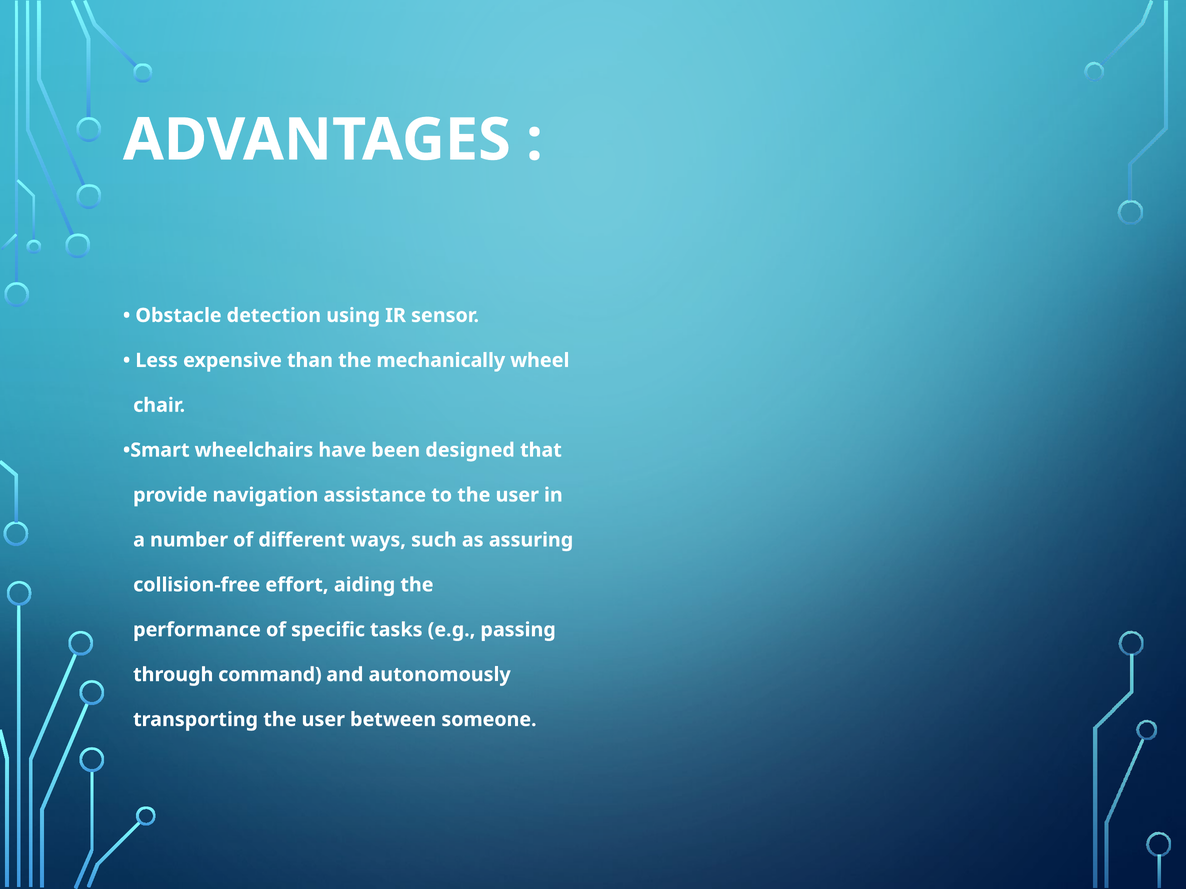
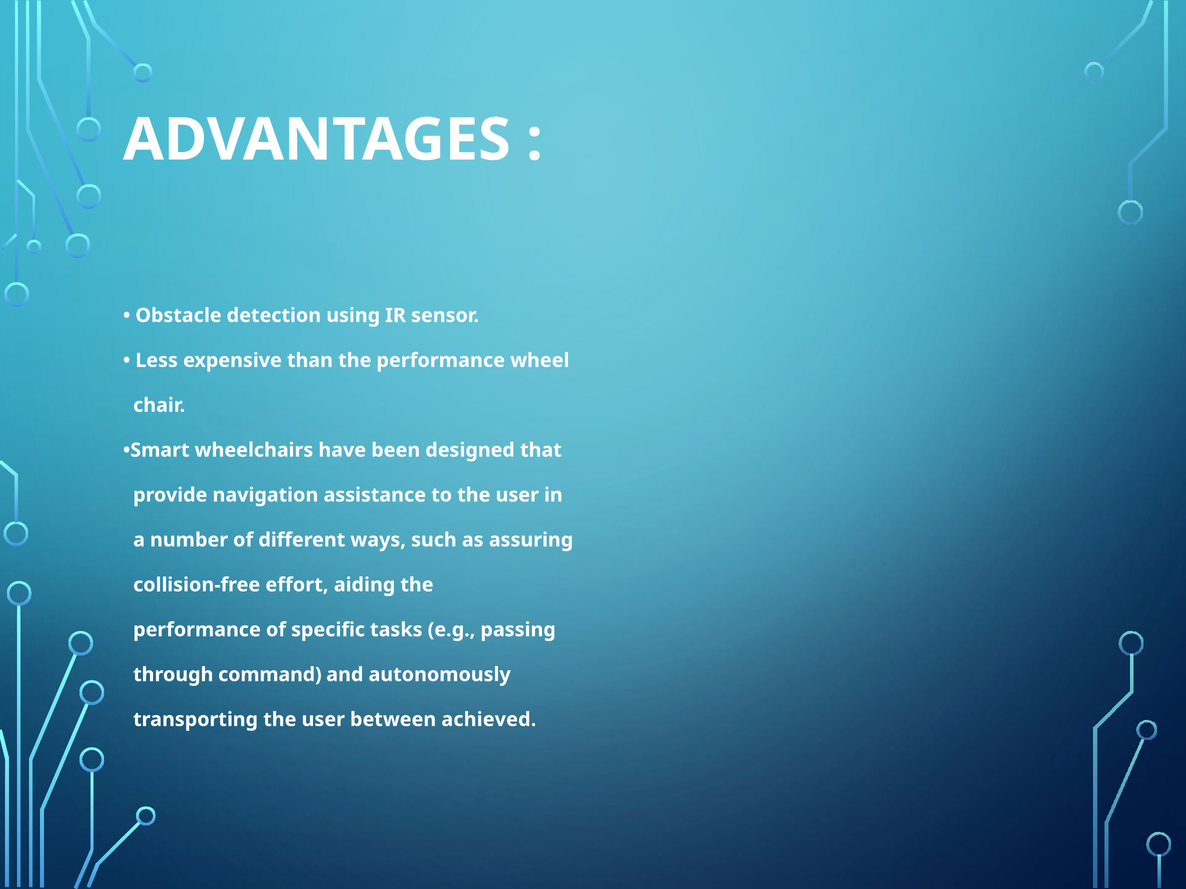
than the mechanically: mechanically -> performance
someone: someone -> achieved
